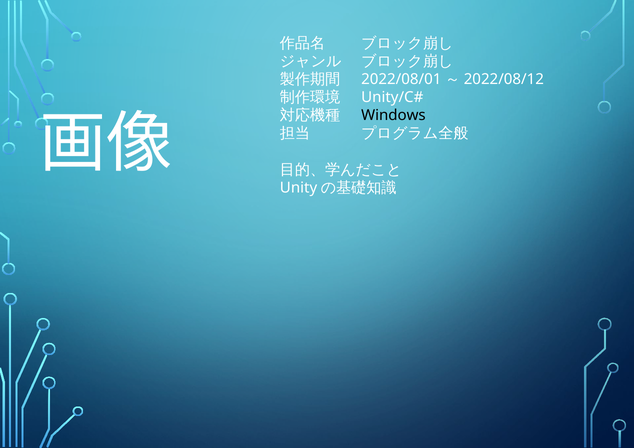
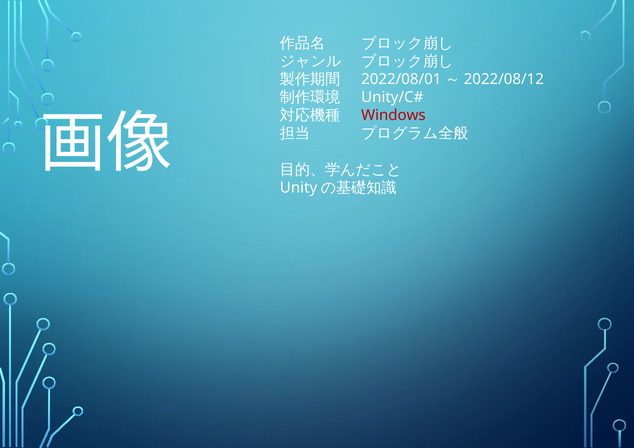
Windows colour: black -> red
